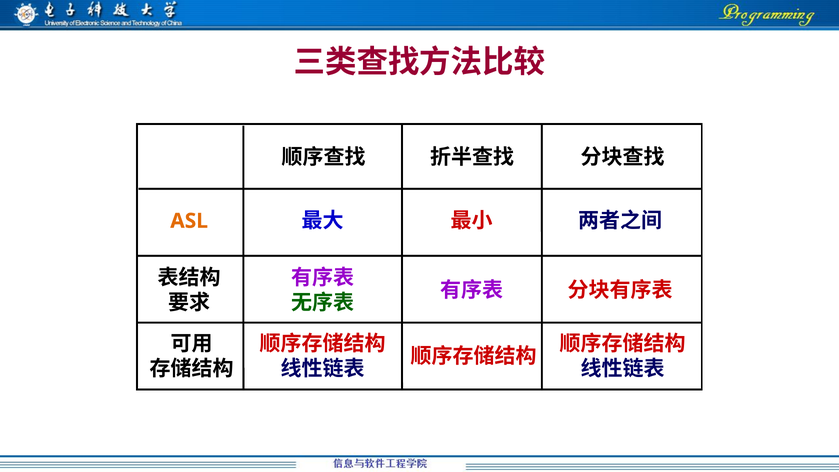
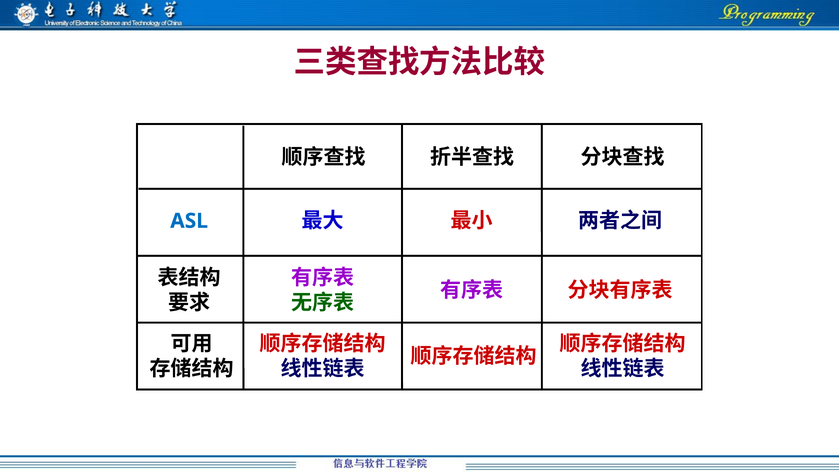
ASL colour: orange -> blue
